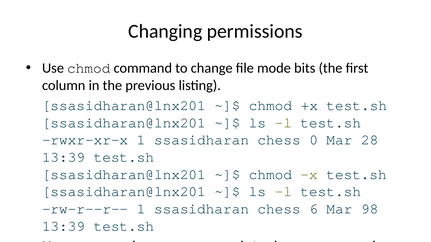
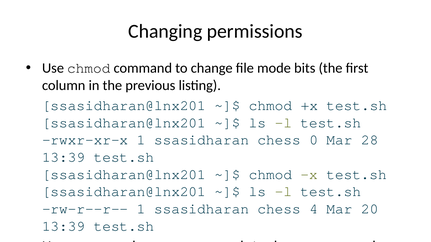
6: 6 -> 4
98: 98 -> 20
